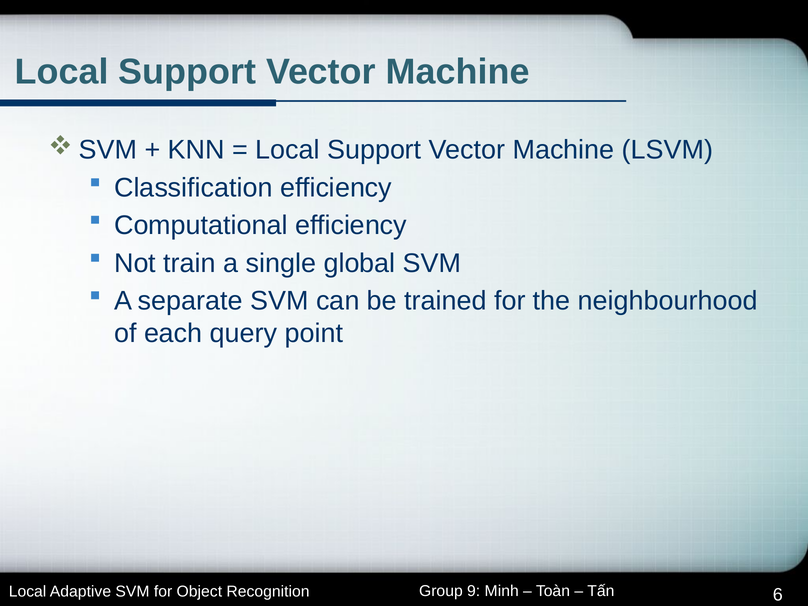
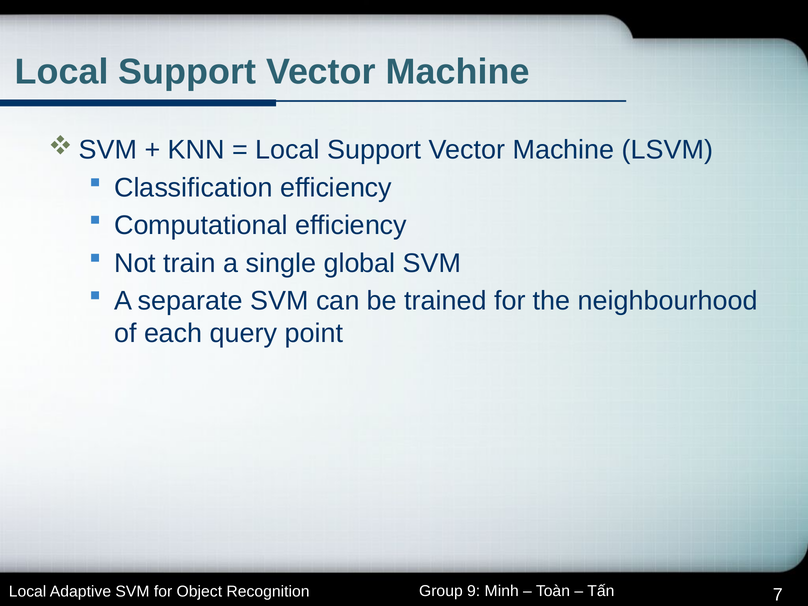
6: 6 -> 7
